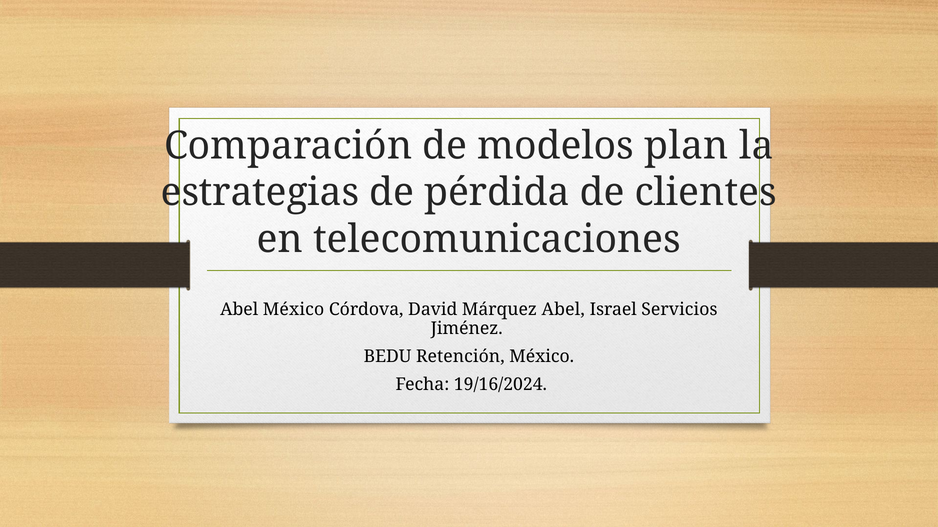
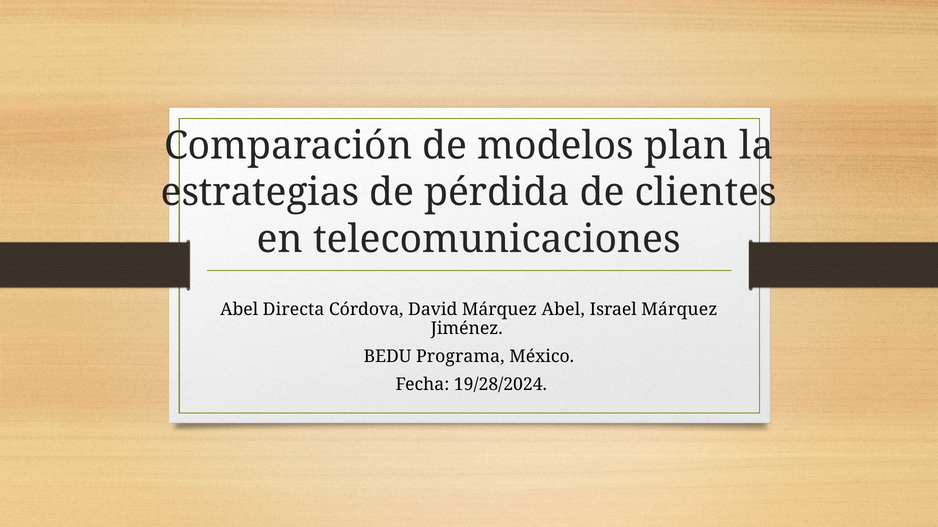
Abel México: México -> Directa
Israel Servicios: Servicios -> Márquez
Retención: Retención -> Programa
19/16/2024: 19/16/2024 -> 19/28/2024
